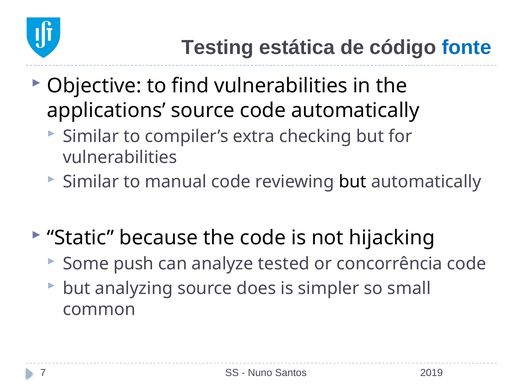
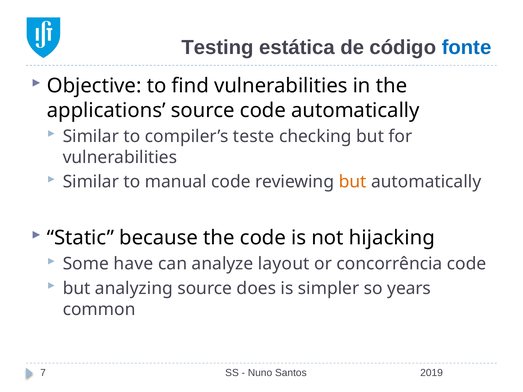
extra: extra -> teste
but at (353, 182) colour: black -> orange
push: push -> have
tested: tested -> layout
small: small -> years
